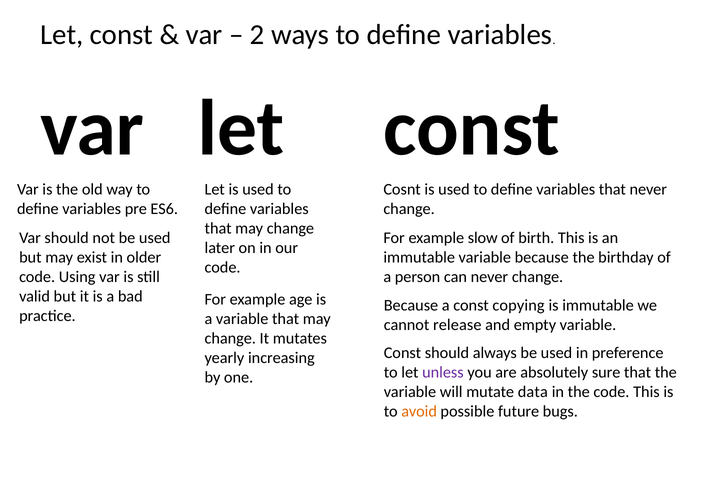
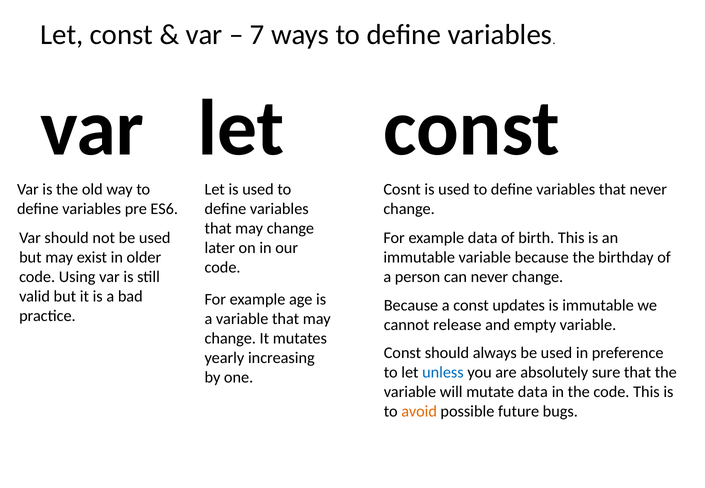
2: 2 -> 7
example slow: slow -> data
copying: copying -> updates
unless colour: purple -> blue
